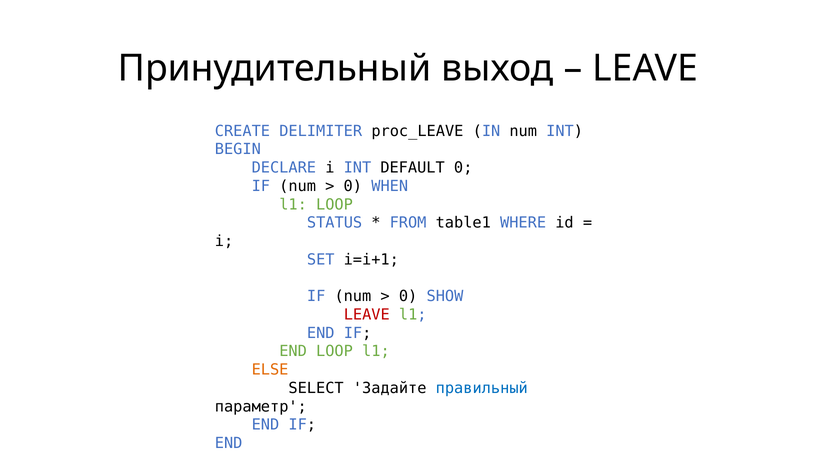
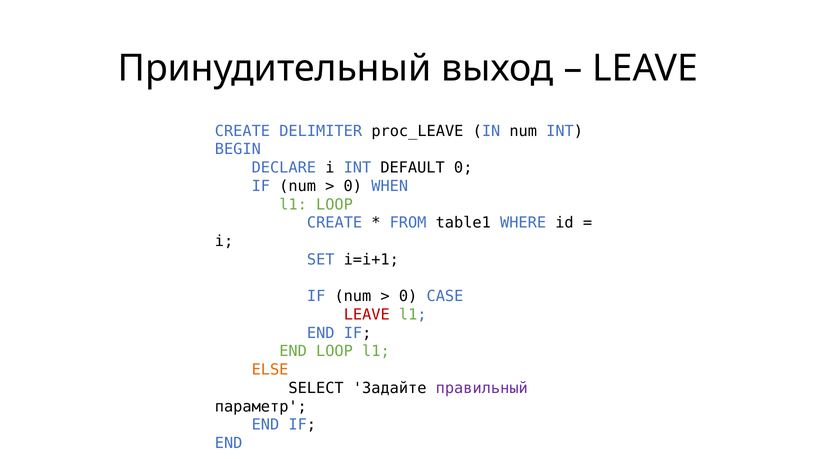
STATUS at (335, 223): STATUS -> CREATE
SHOW: SHOW -> CASE
правильный colour: blue -> purple
